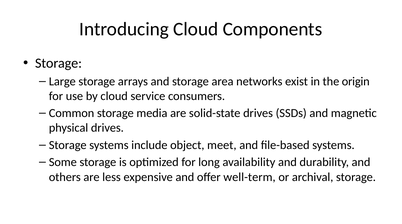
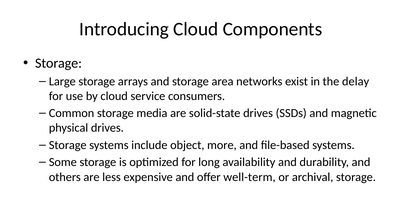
origin: origin -> delay
meet: meet -> more
